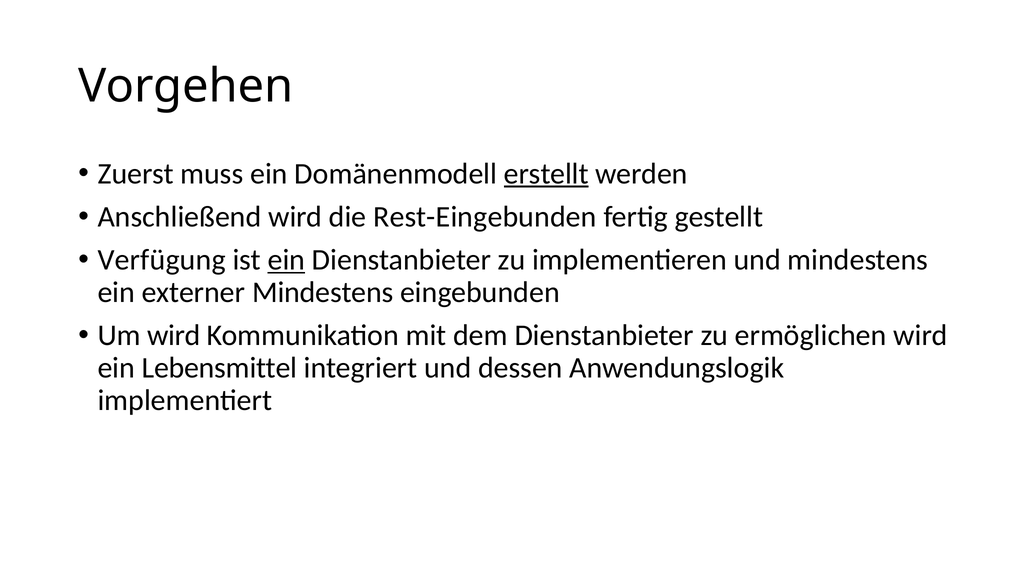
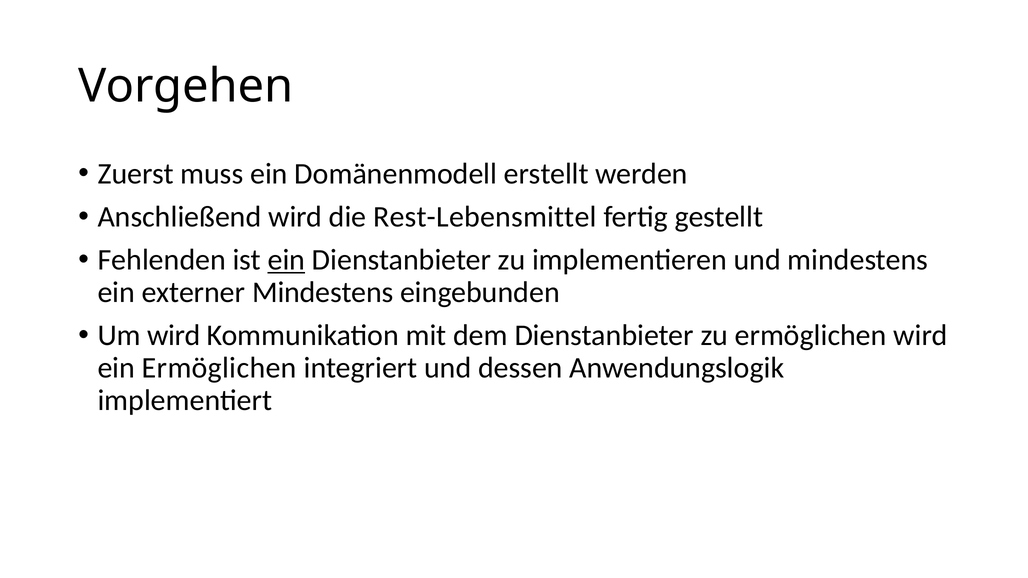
erstellt underline: present -> none
Rest-Eingebunden: Rest-Eingebunden -> Rest-Lebensmittel
Verfügung: Verfügung -> Fehlenden
ein Lebensmittel: Lebensmittel -> Ermöglichen
